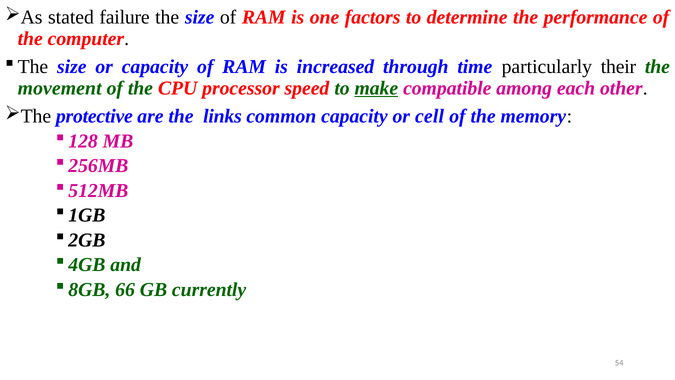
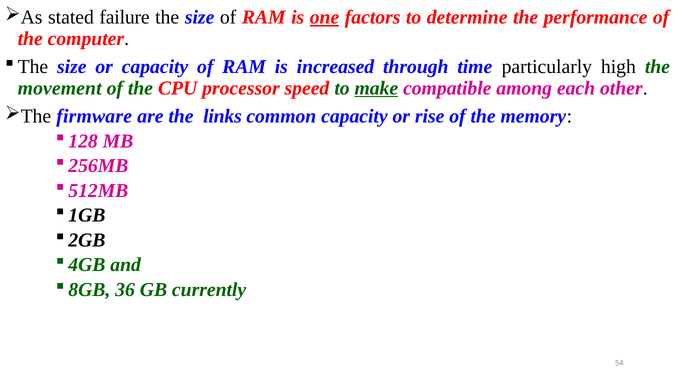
one underline: none -> present
their: their -> high
protective: protective -> firmware
cell: cell -> rise
66: 66 -> 36
